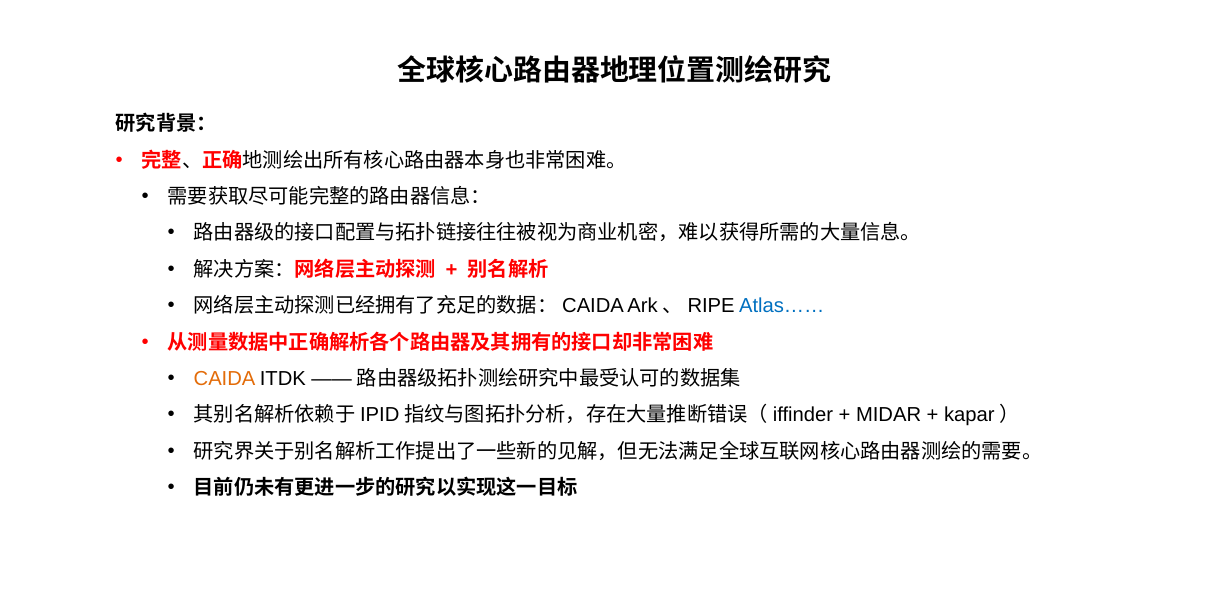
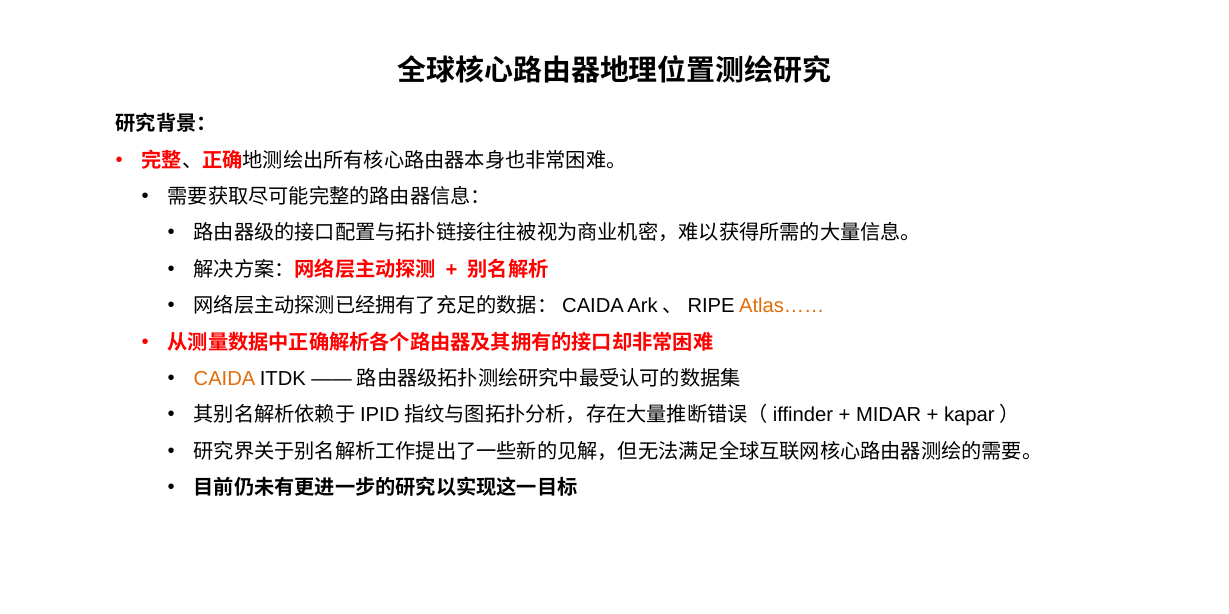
Atlas…… colour: blue -> orange
